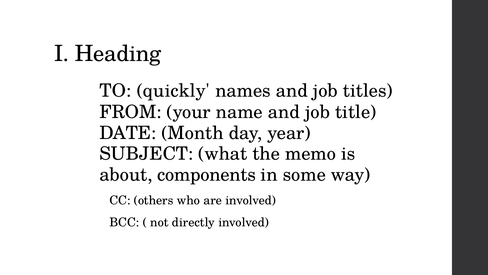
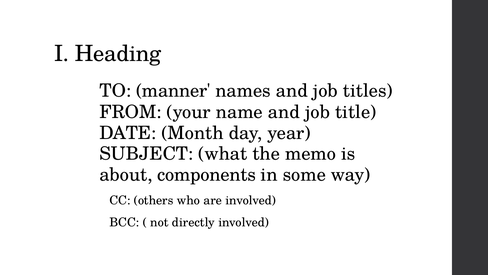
quickly: quickly -> manner
